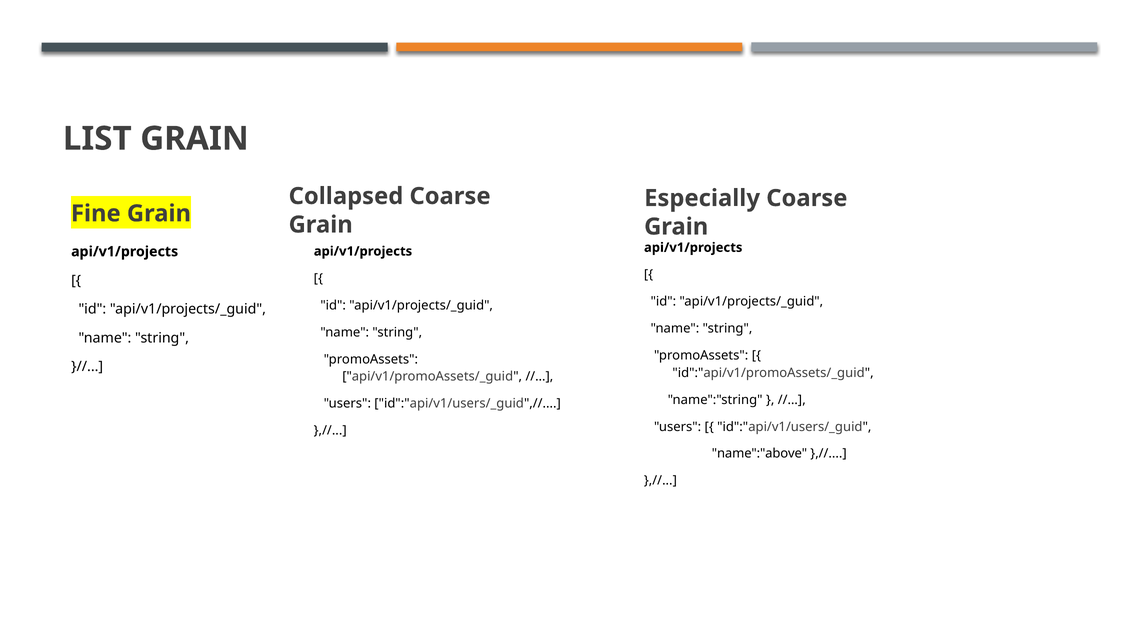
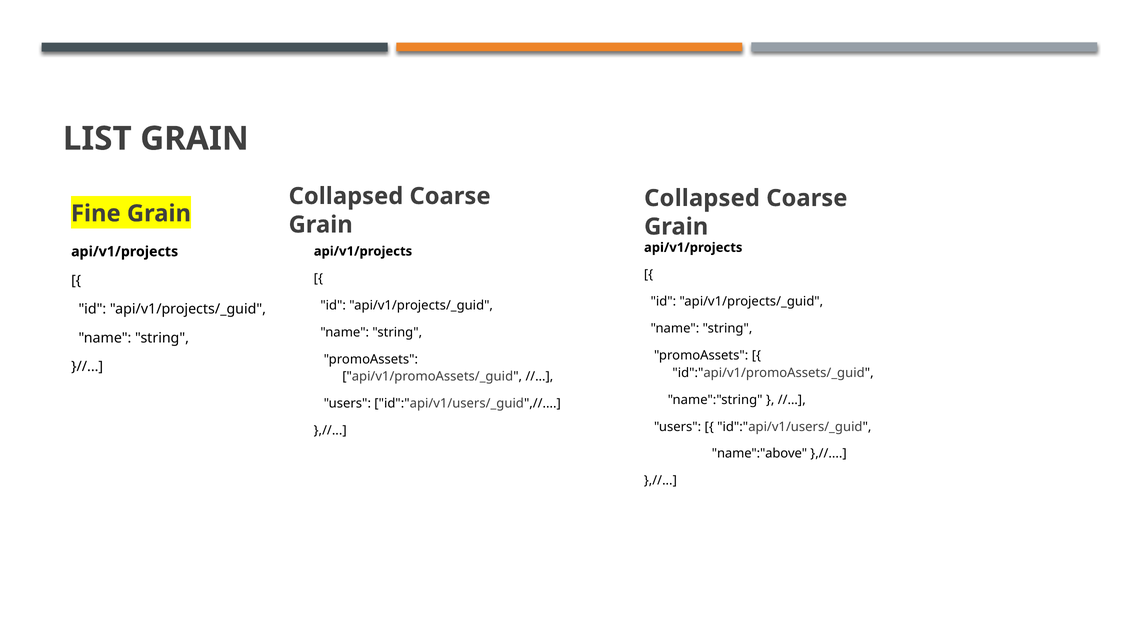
Especially at (702, 198): Especially -> Collapsed
